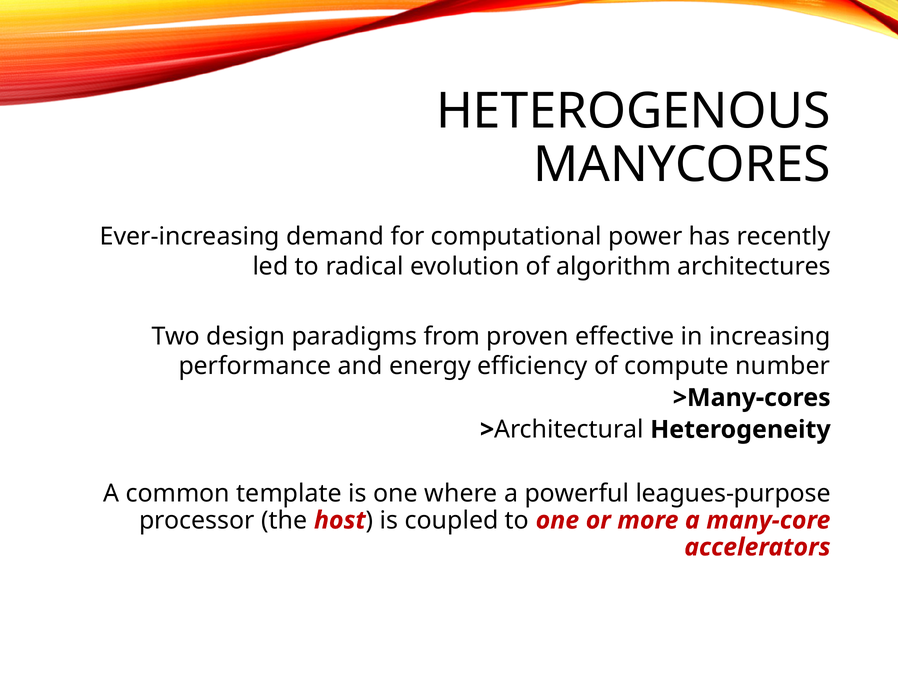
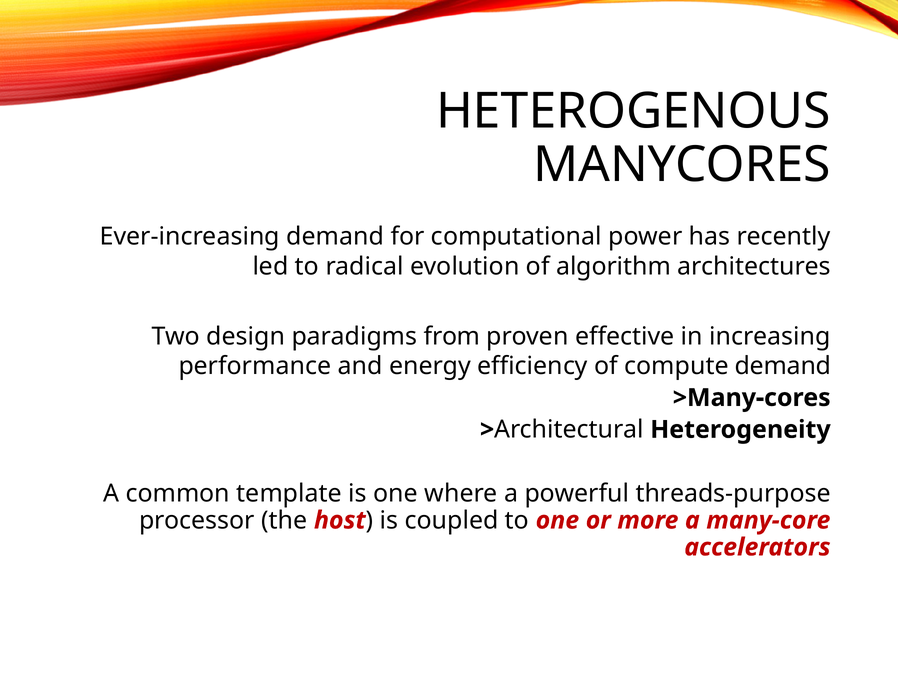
compute number: number -> demand
leagues-purpose: leagues-purpose -> threads-purpose
